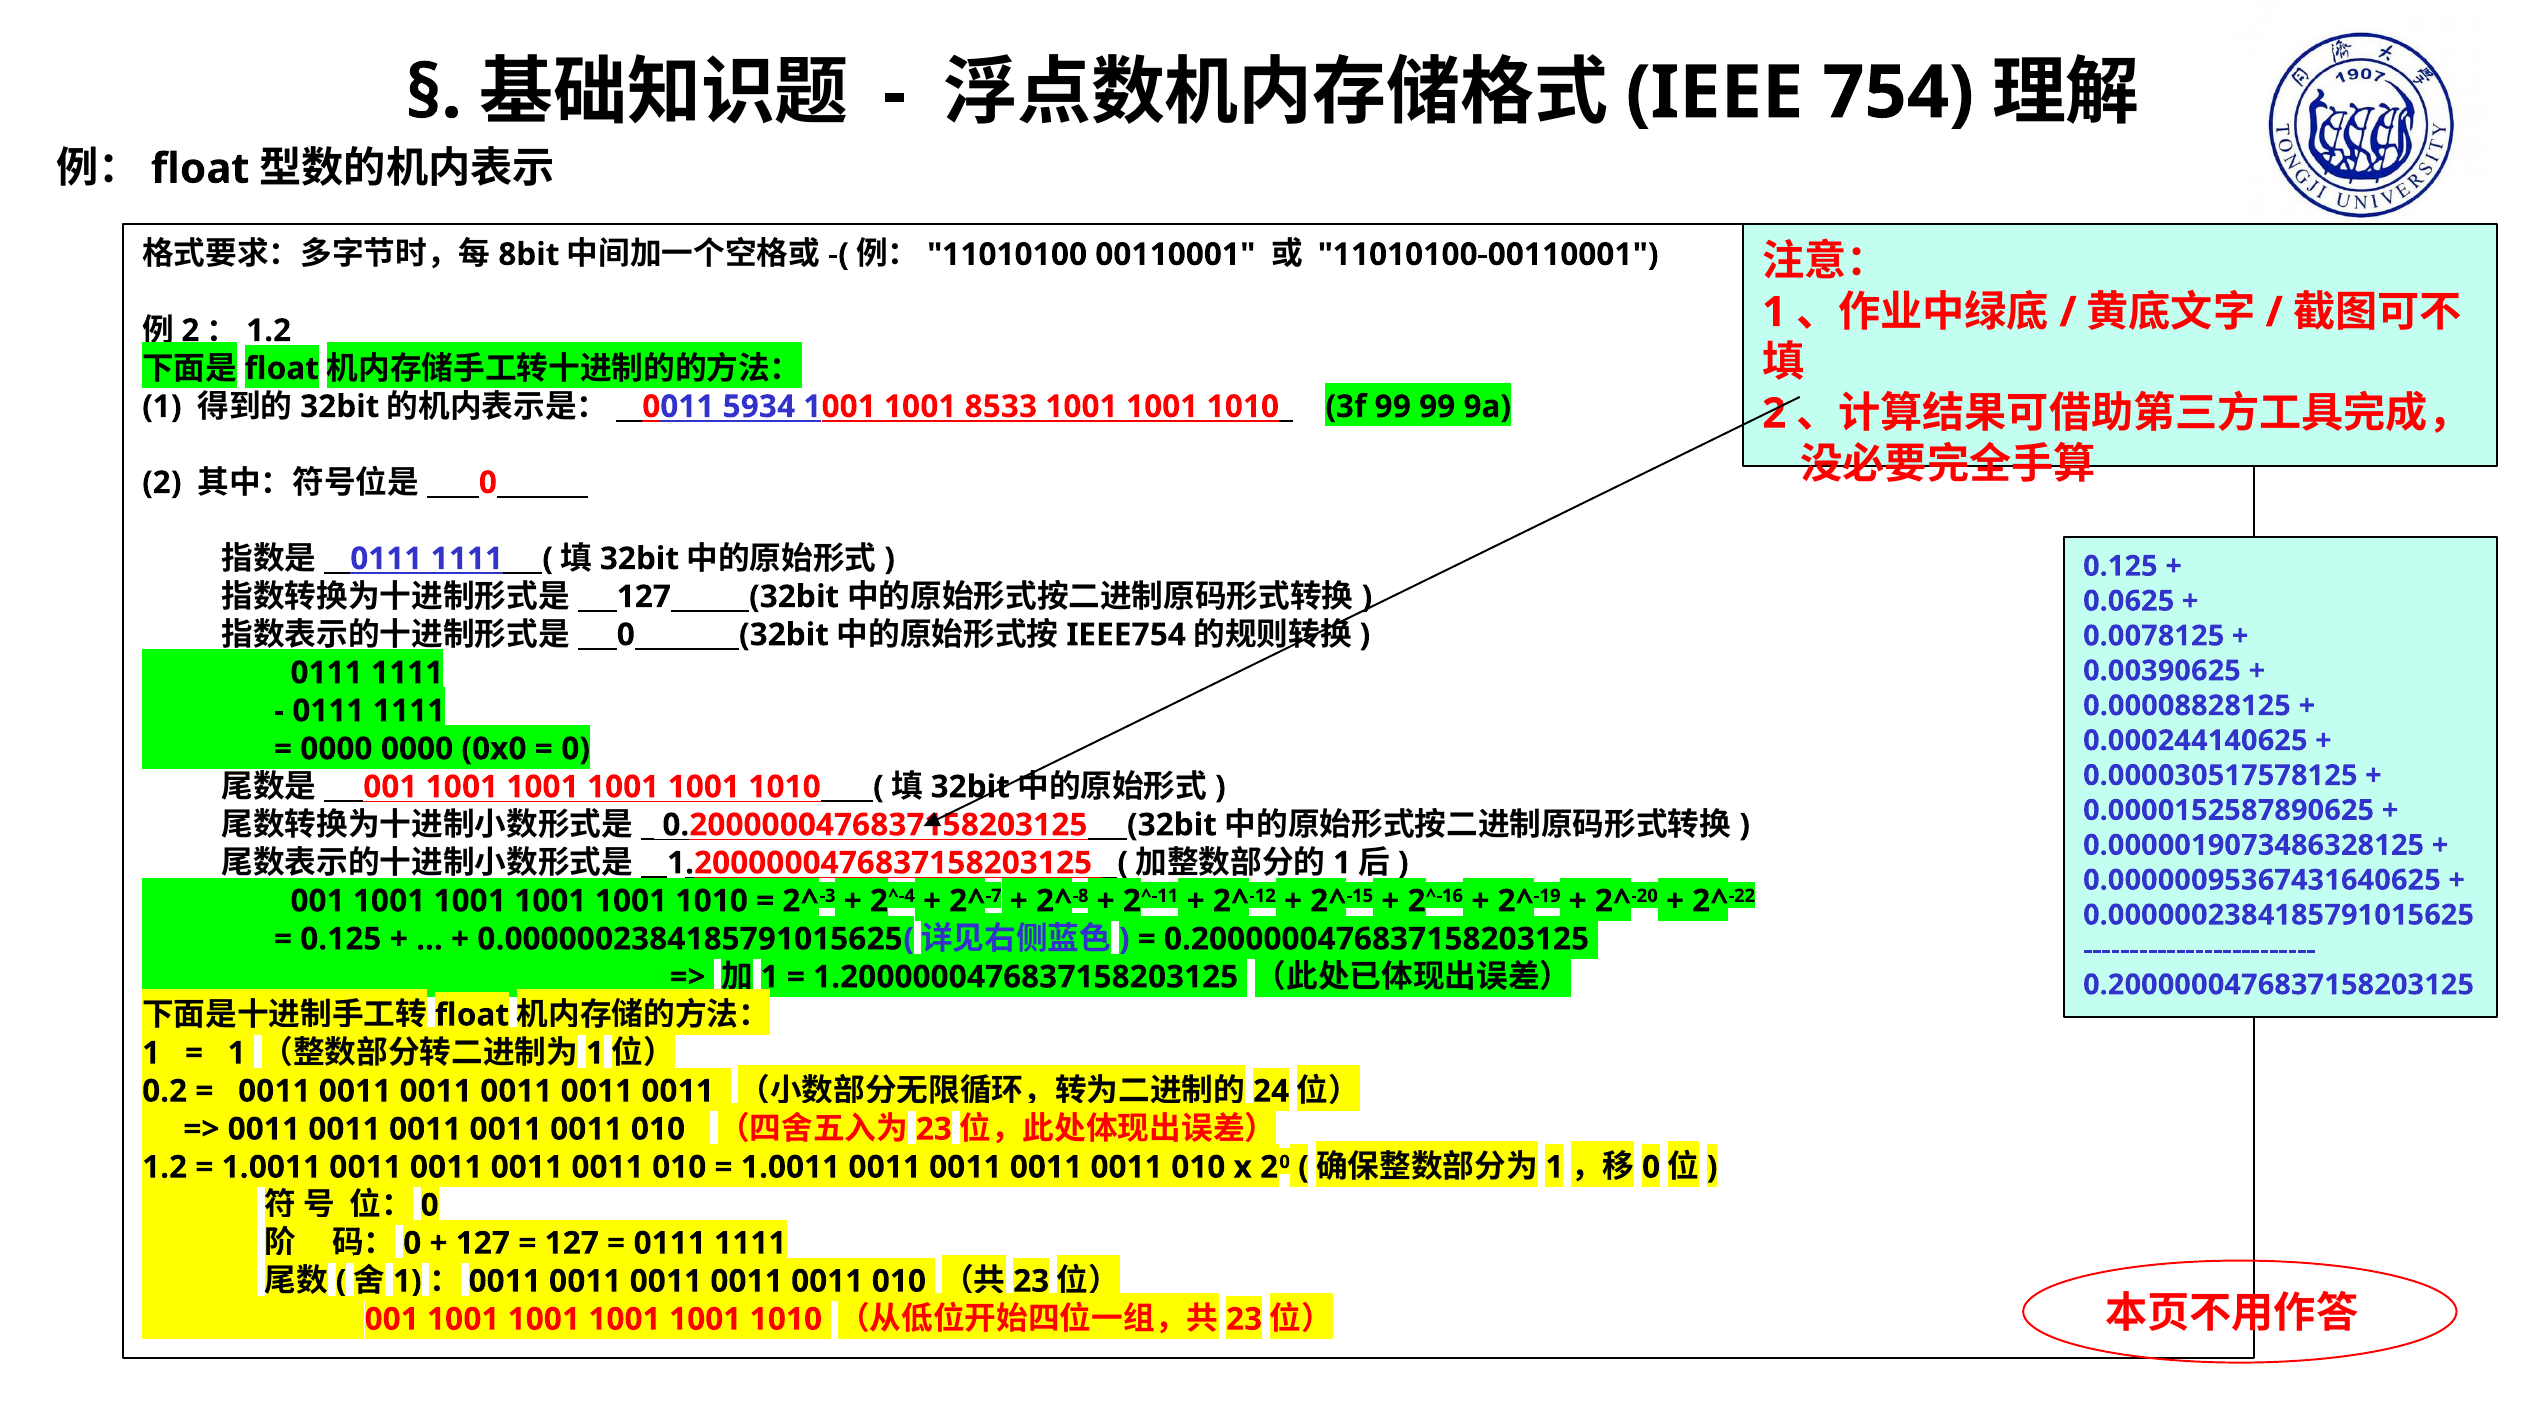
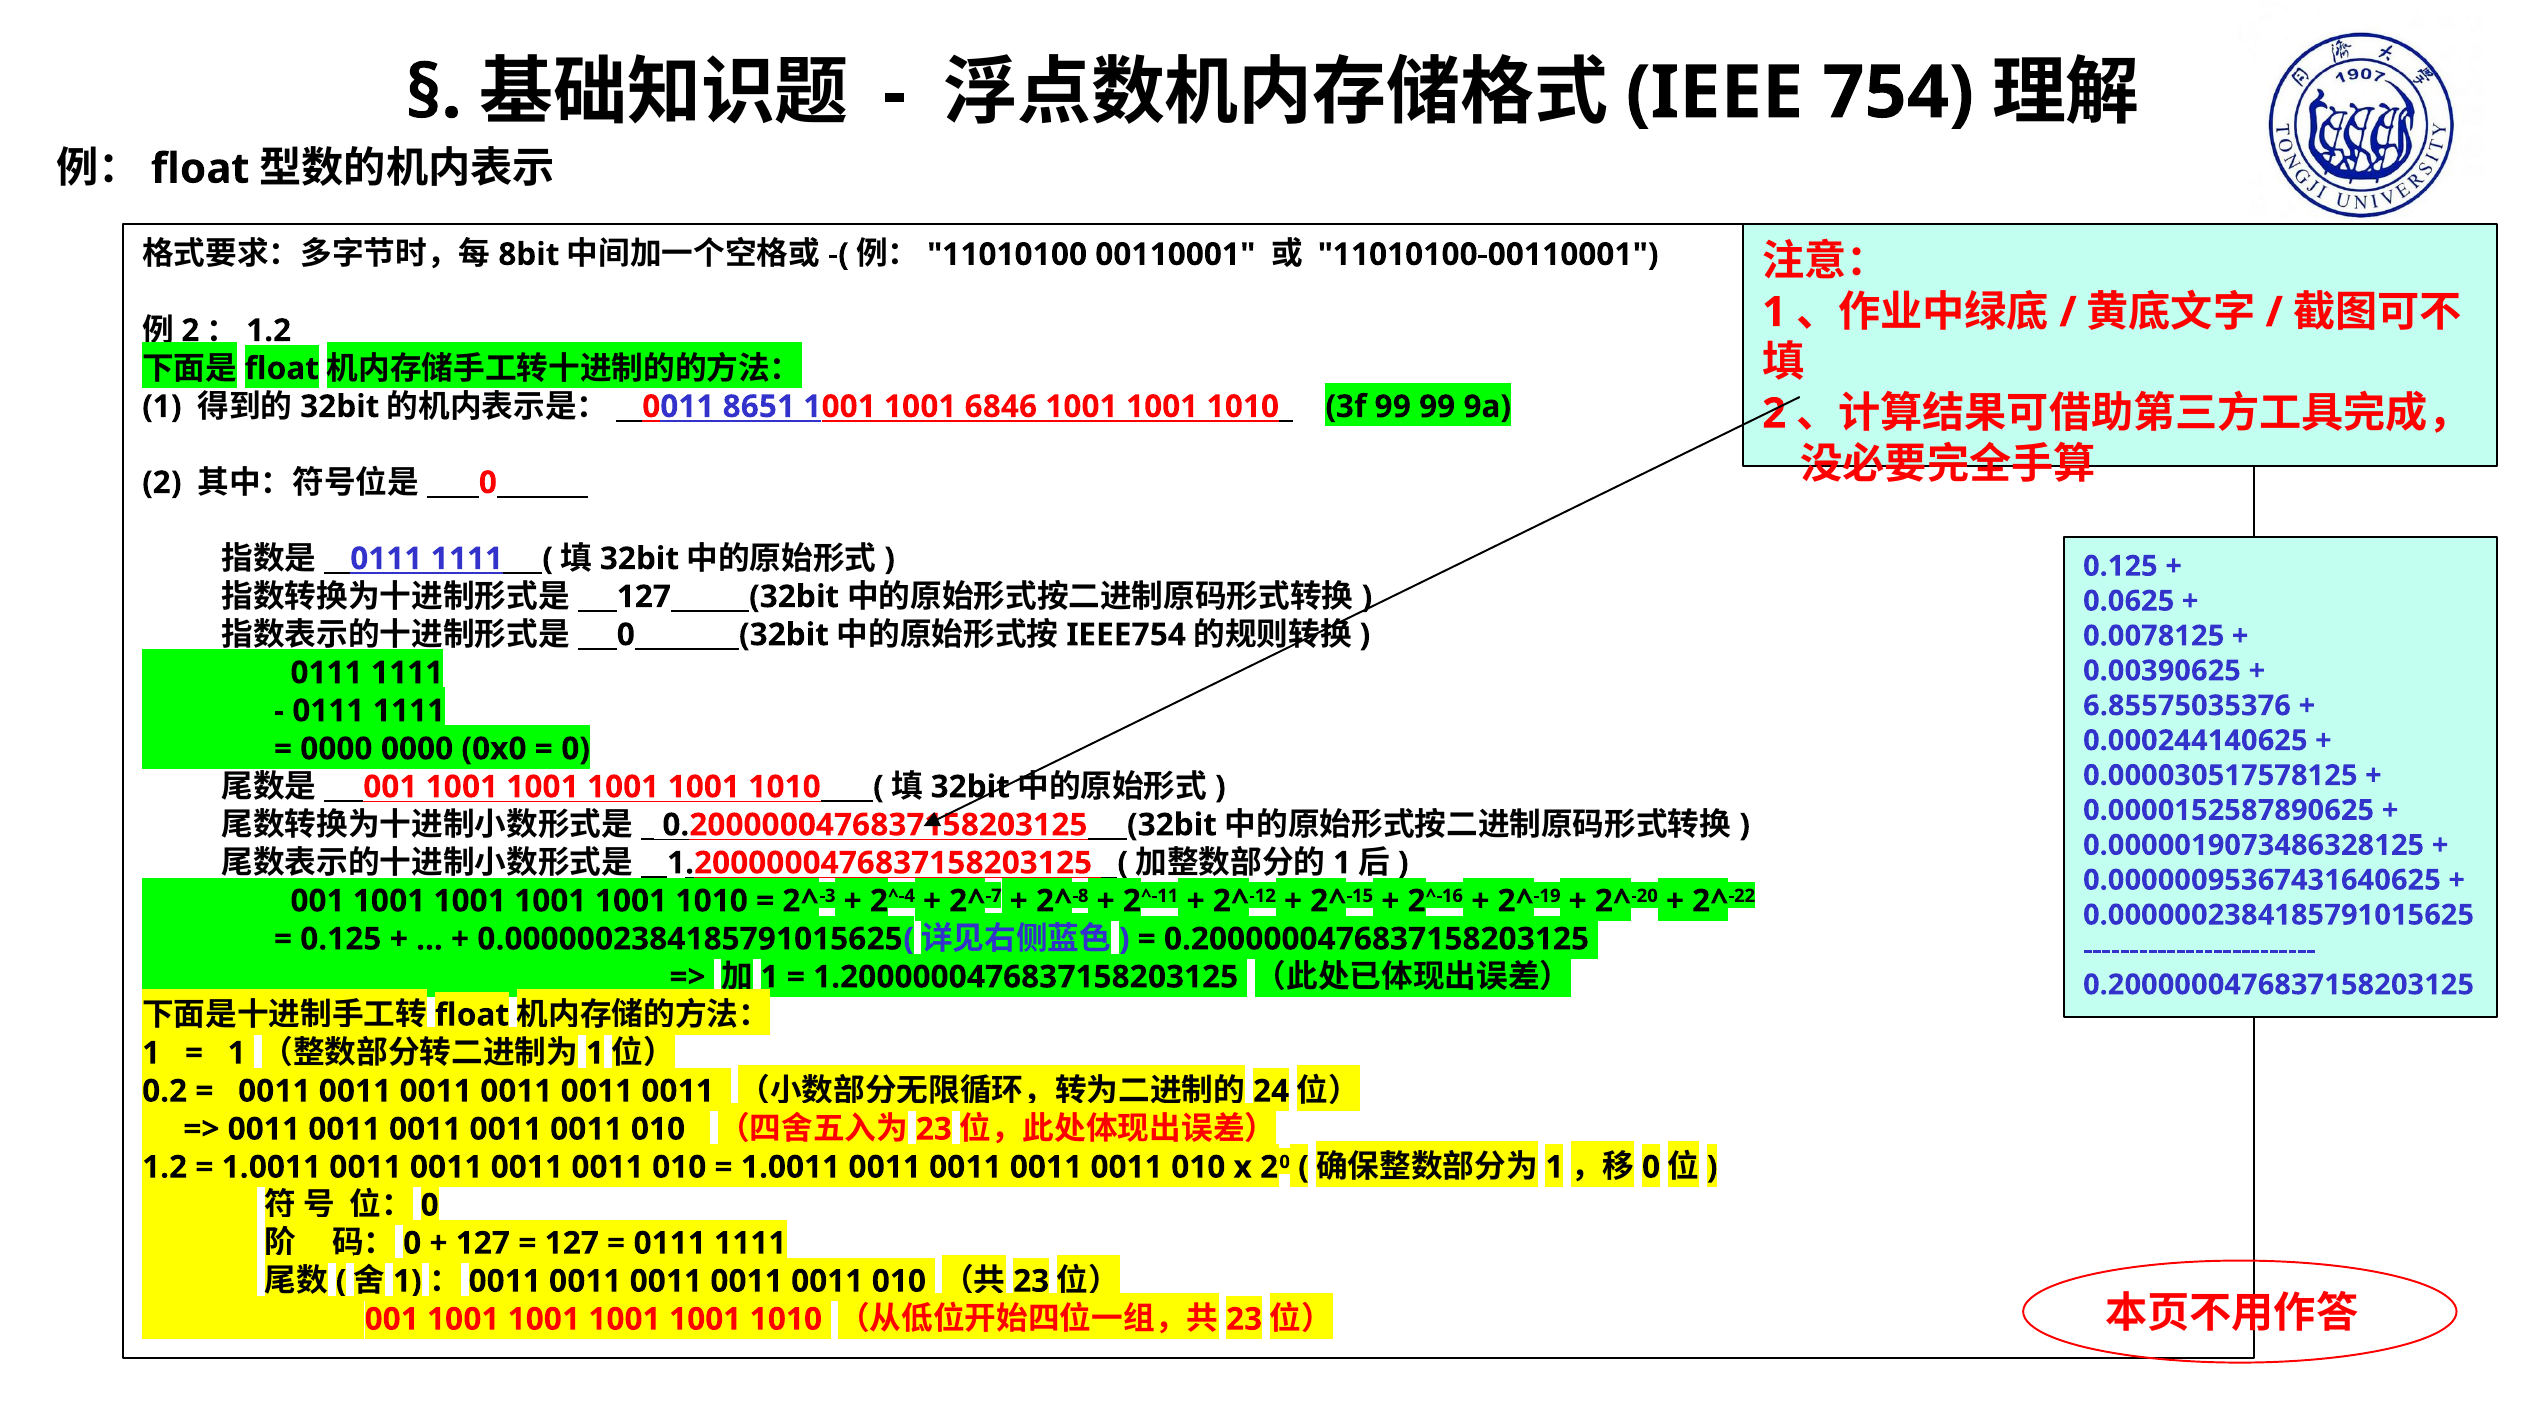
5934: 5934 -> 8651
8533: 8533 -> 6846
0.00008828125: 0.00008828125 -> 6.85575035376
